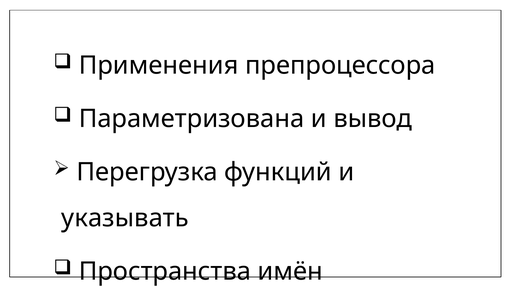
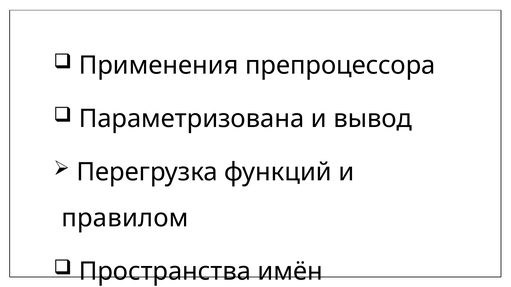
указывать: указывать -> правилом
